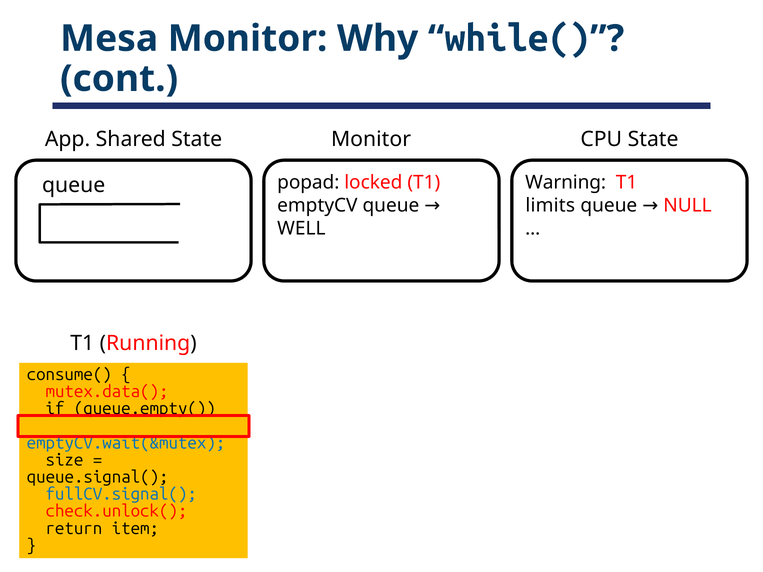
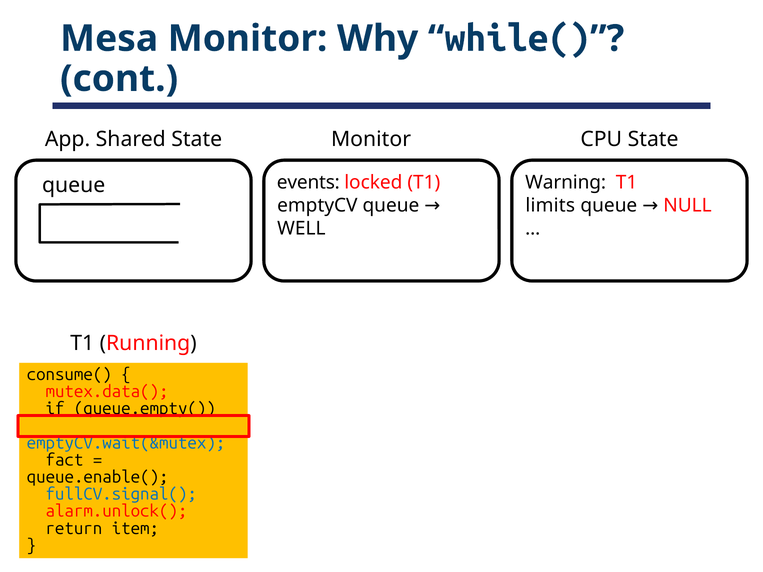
popad: popad -> events
size: size -> fact
queue.signal(: queue.signal( -> queue.enable(
check.unlock(: check.unlock( -> alarm.unlock(
